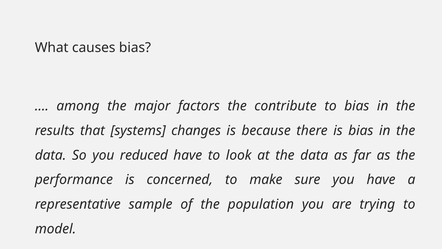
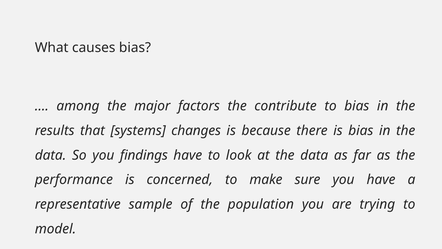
reduced: reduced -> findings
